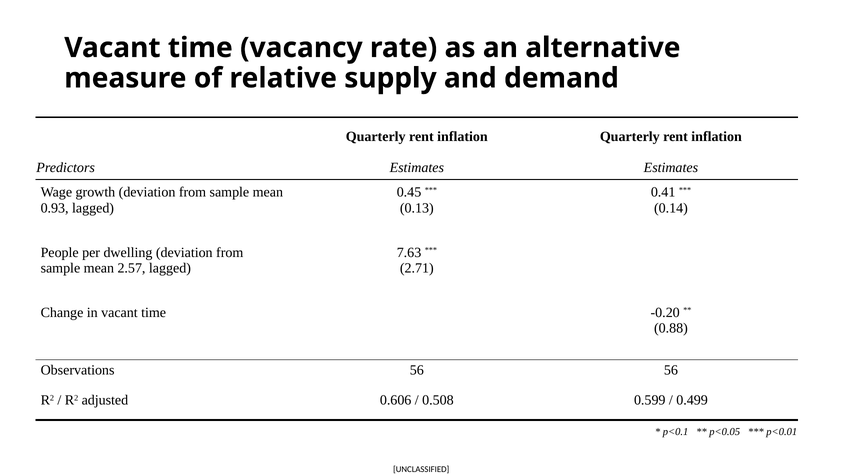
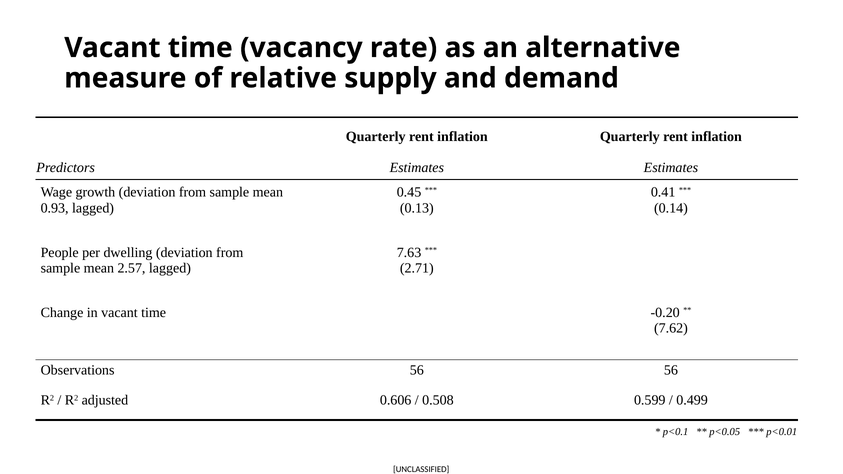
0.88: 0.88 -> 7.62
